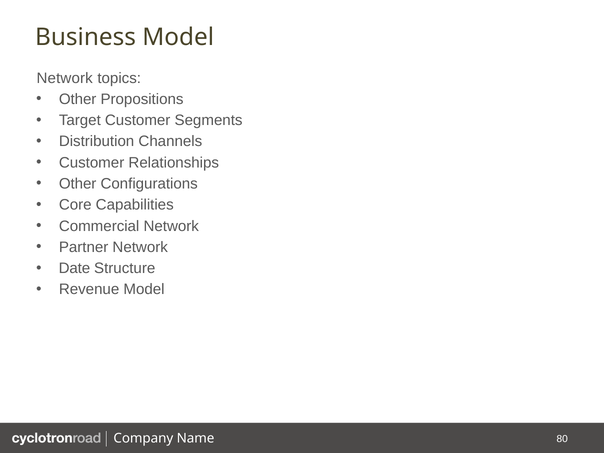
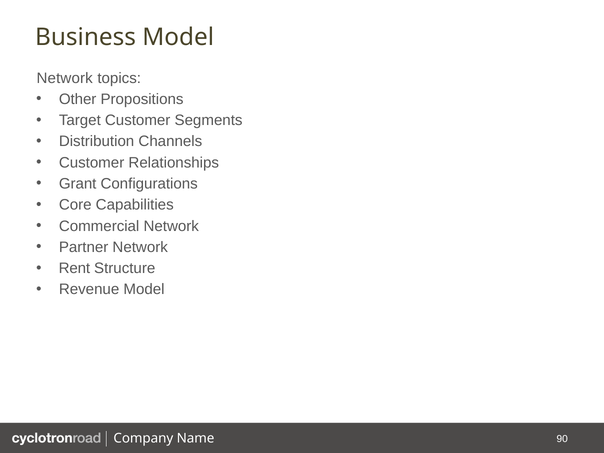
Other at (78, 184): Other -> Grant
Date: Date -> Rent
80: 80 -> 90
